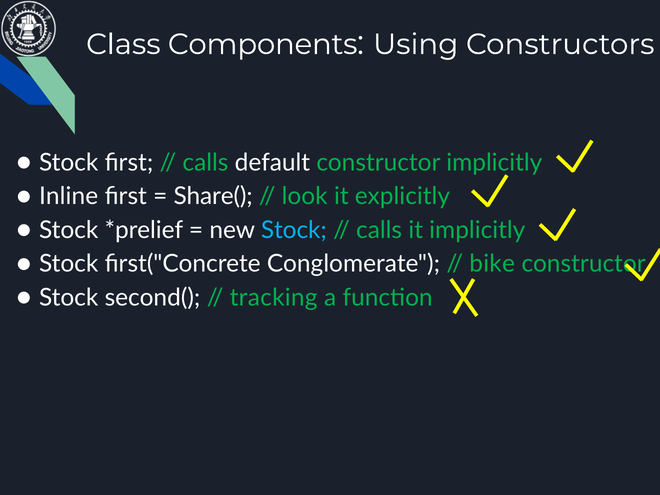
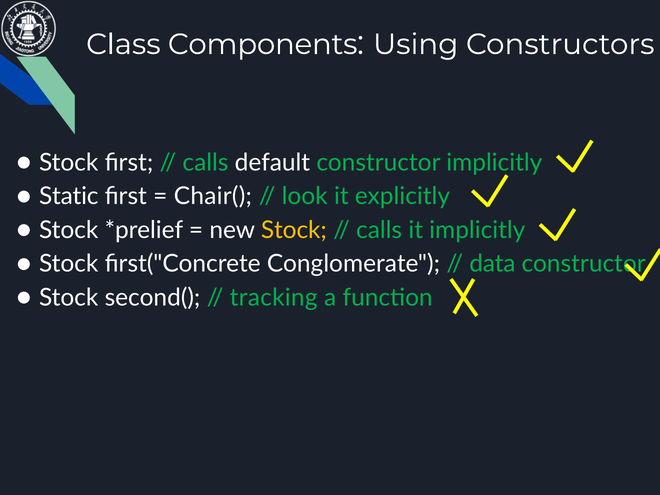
Inline: Inline -> Static
Share(: Share( -> Chair(
Stock at (294, 230) colour: light blue -> yellow
bike: bike -> data
